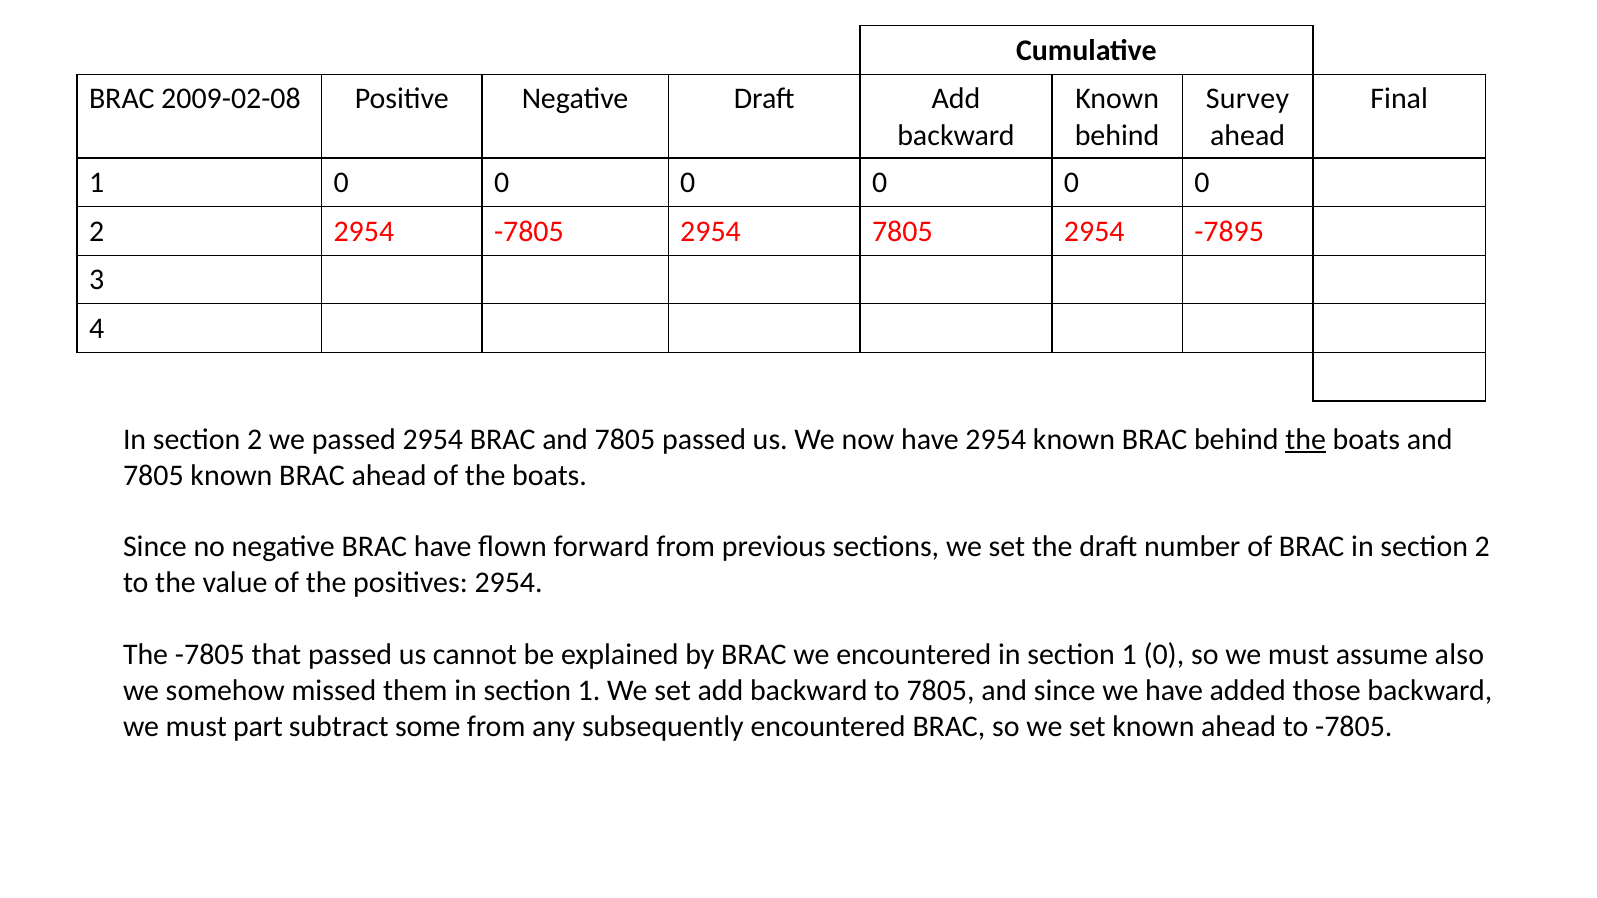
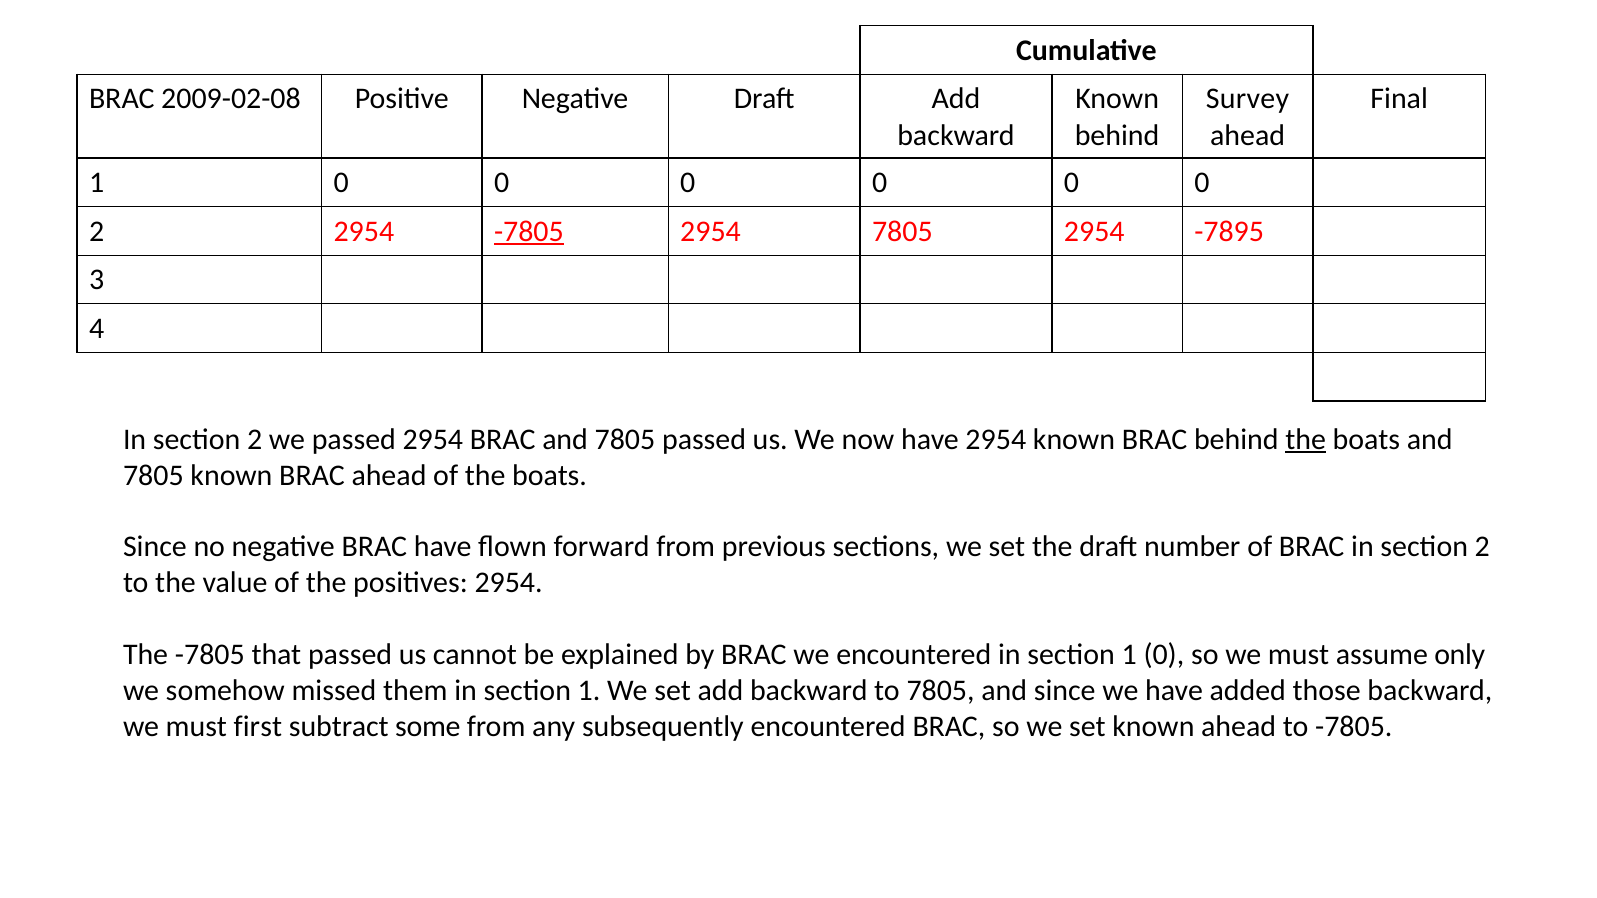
-7805 at (529, 231) underline: none -> present
also: also -> only
part: part -> first
